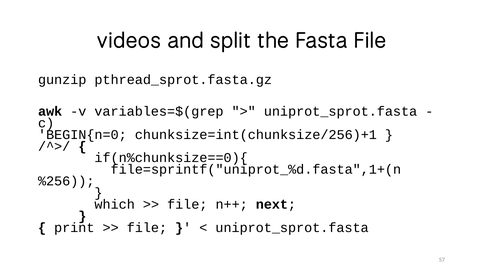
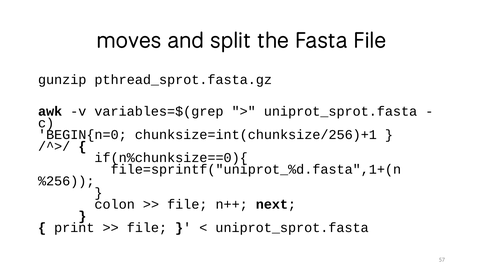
videos: videos -> moves
which: which -> colon
